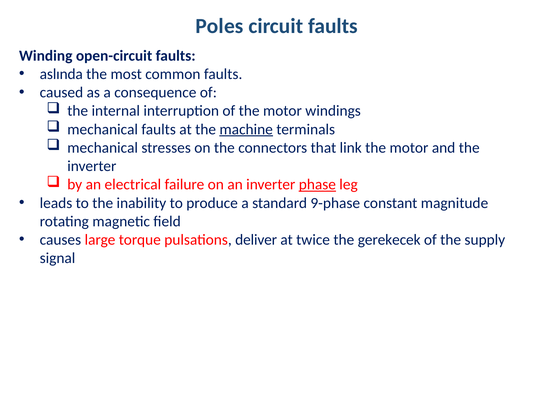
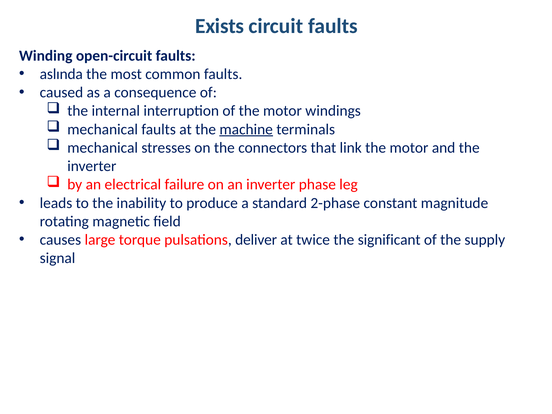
Poles: Poles -> Exists
phase underline: present -> none
9-phase: 9-phase -> 2-phase
gerekecek: gerekecek -> significant
